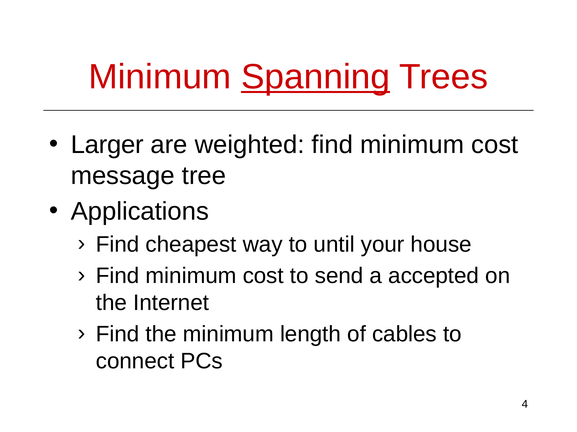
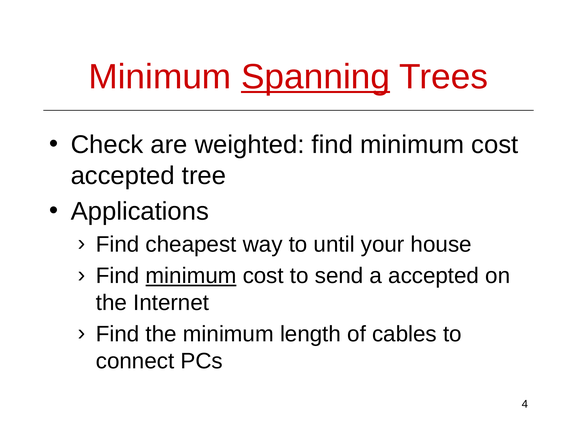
Larger: Larger -> Check
message at (123, 176): message -> accepted
minimum at (191, 276) underline: none -> present
